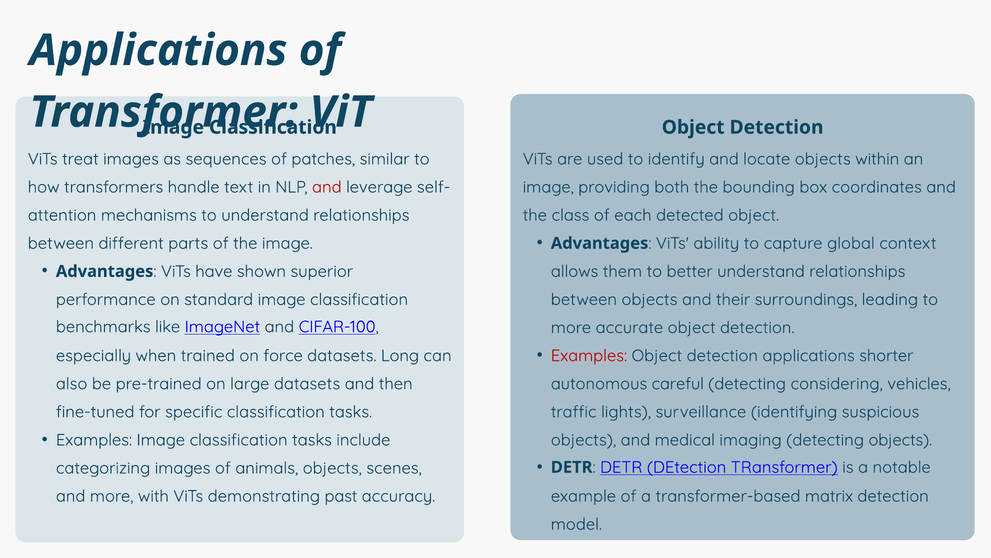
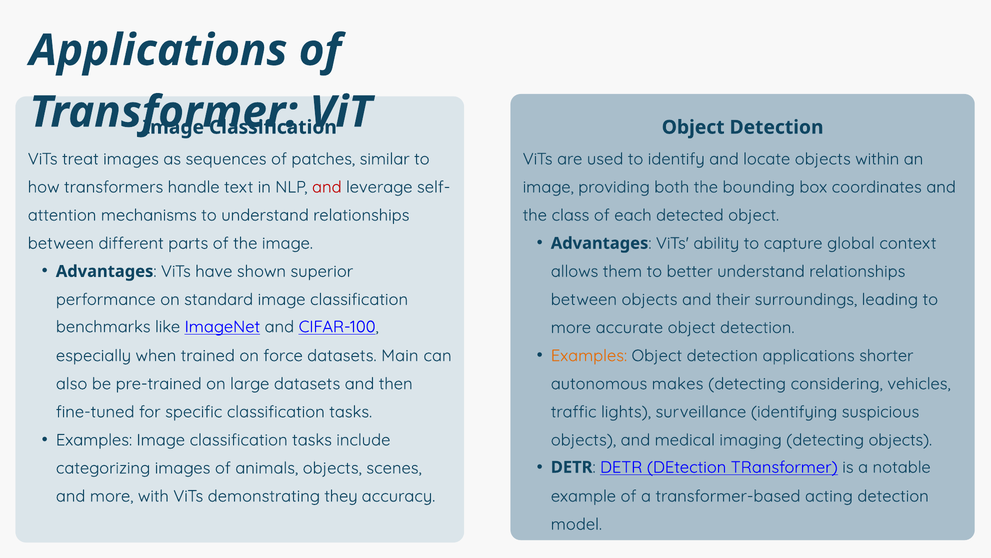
Examples at (589, 355) colour: red -> orange
Long: Long -> Main
careful: careful -> makes
past: past -> they
matrix: matrix -> acting
